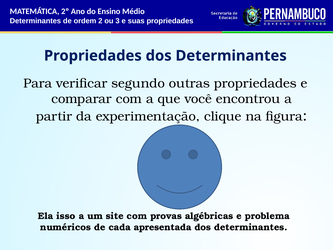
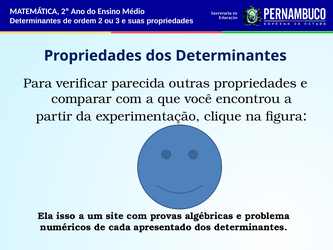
segundo: segundo -> parecida
apresentada: apresentada -> apresentado
